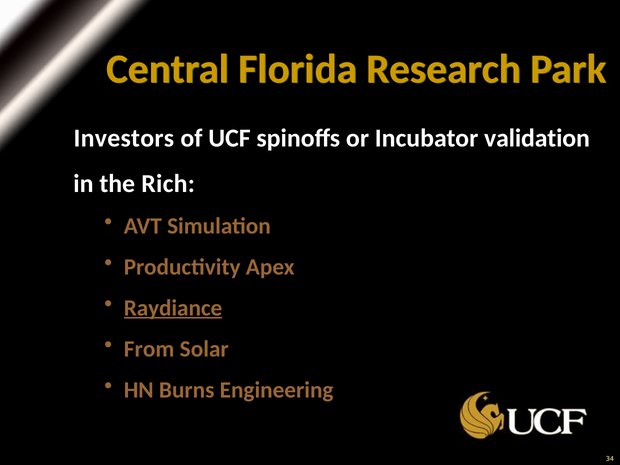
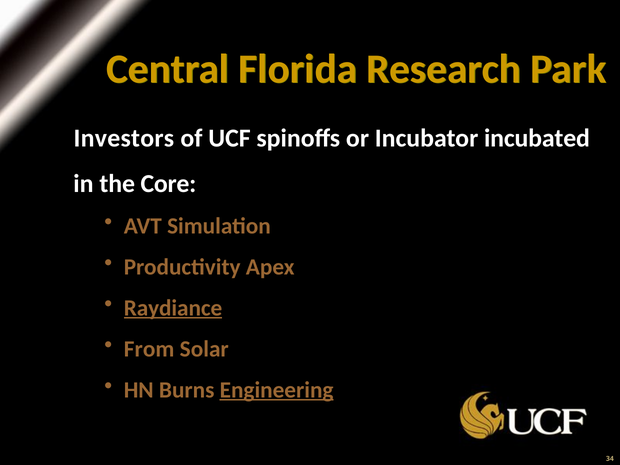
validation: validation -> incubated
Rich: Rich -> Core
Engineering underline: none -> present
